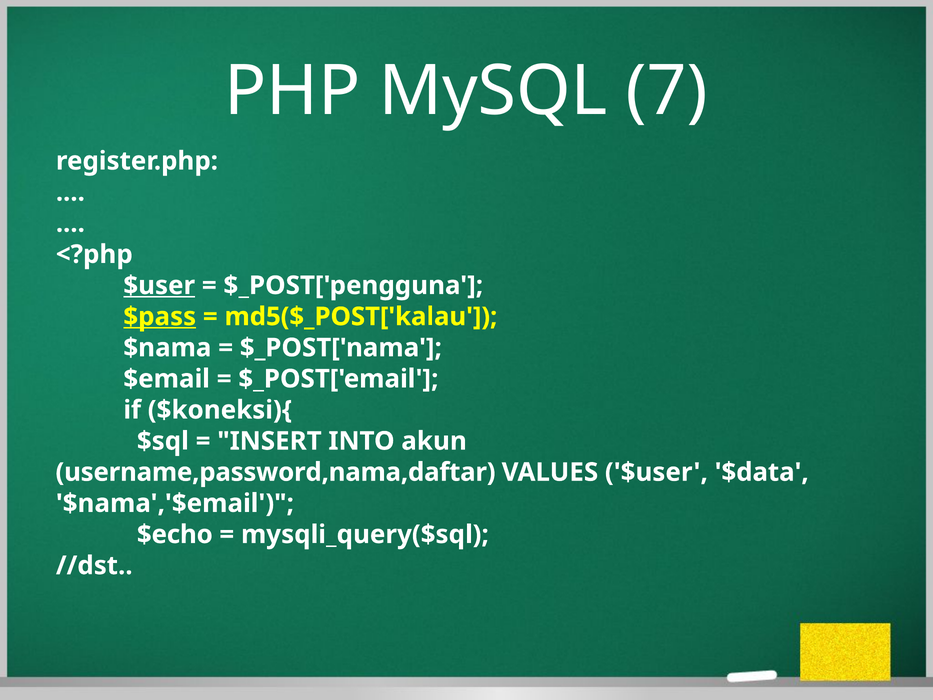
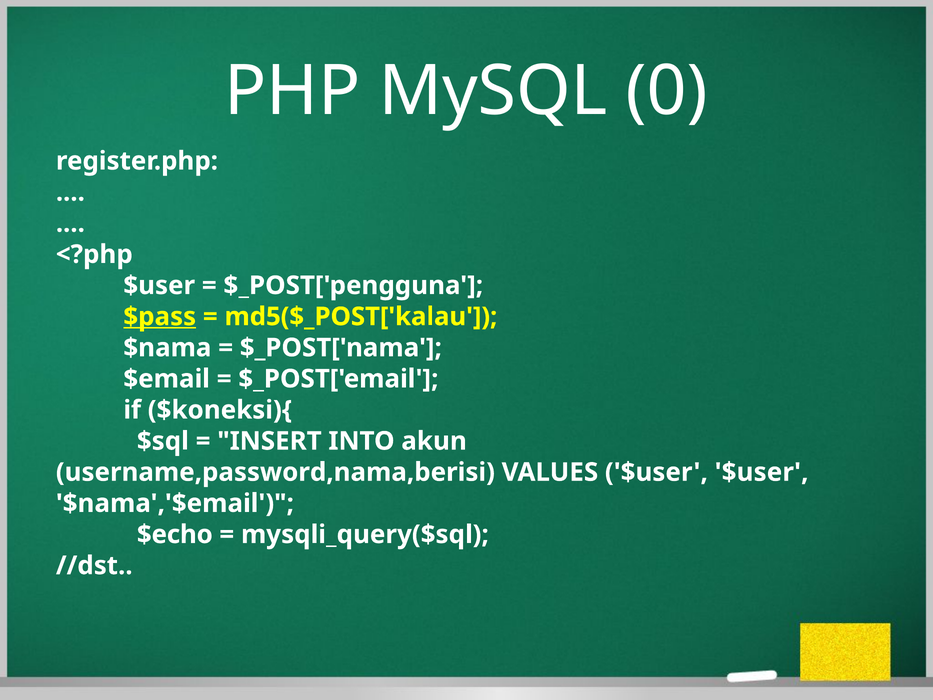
7: 7 -> 0
$user at (159, 285) underline: present -> none
username,password,nama,daftar: username,password,nama,daftar -> username,password,nama,berisi
$user $data: $data -> $user
